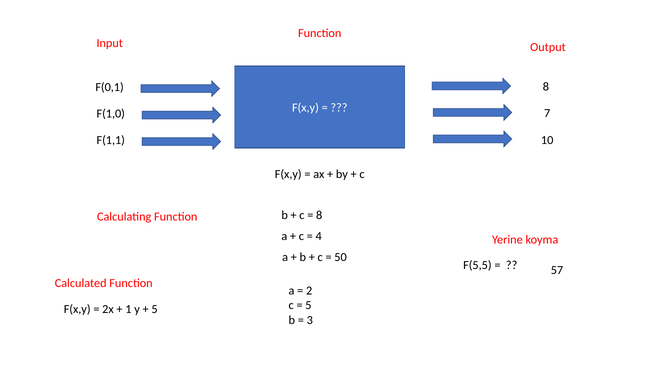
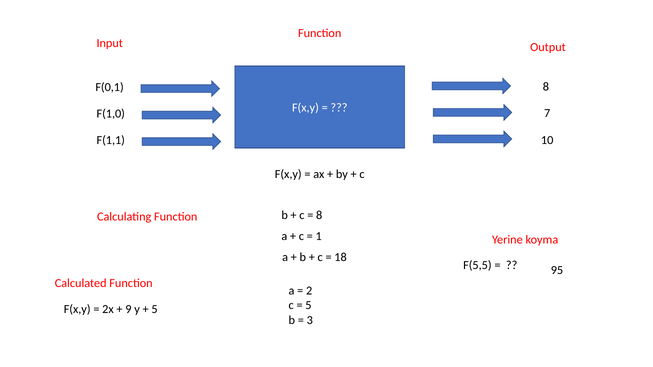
4: 4 -> 1
50: 50 -> 18
57: 57 -> 95
1: 1 -> 9
